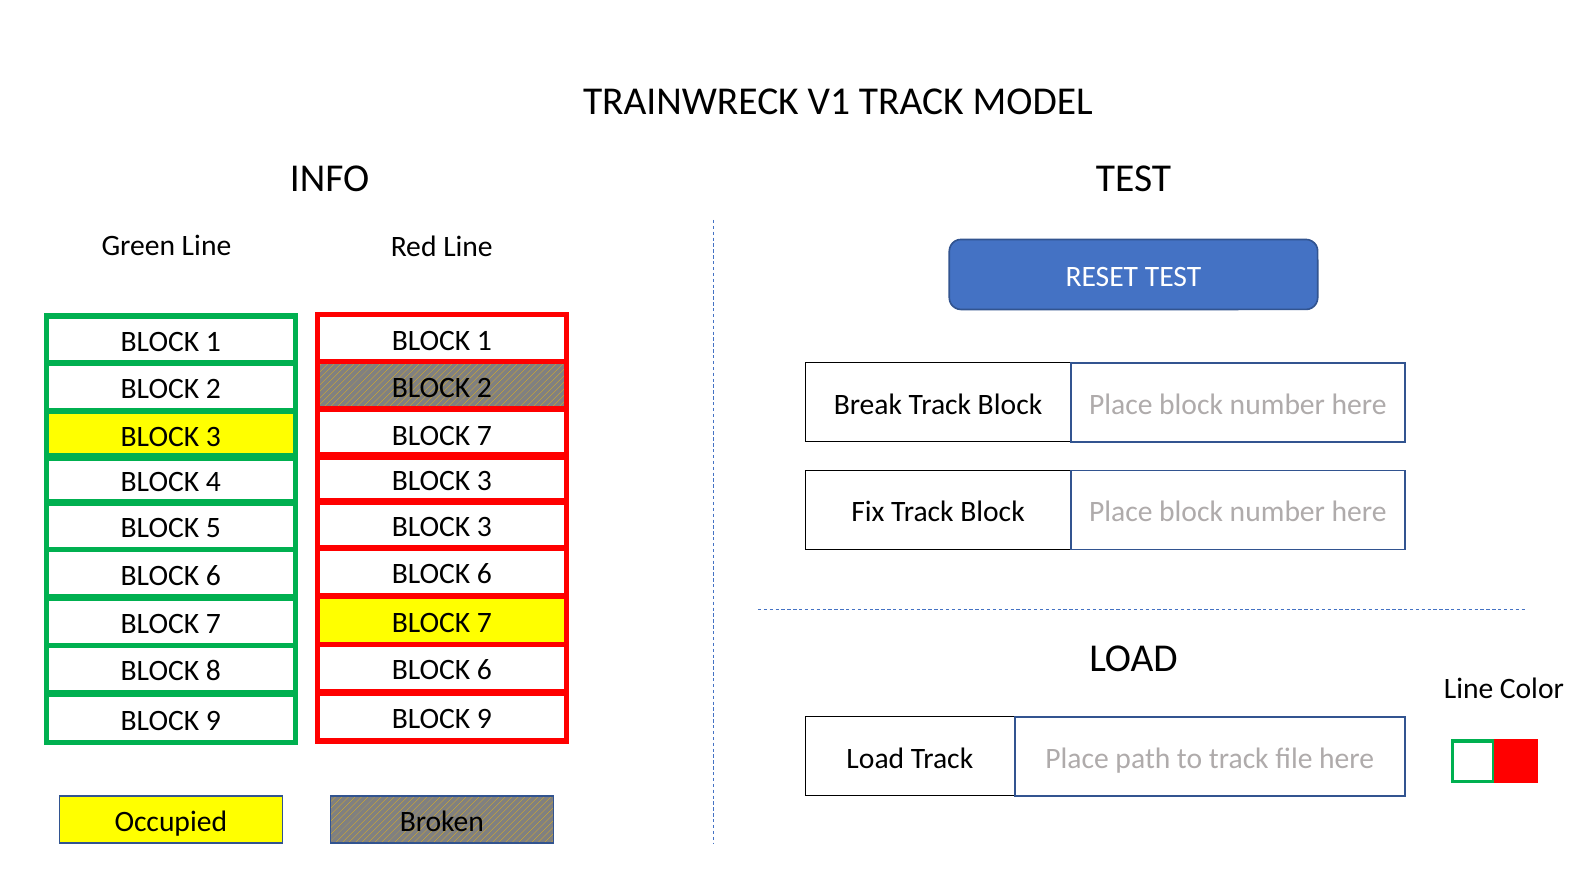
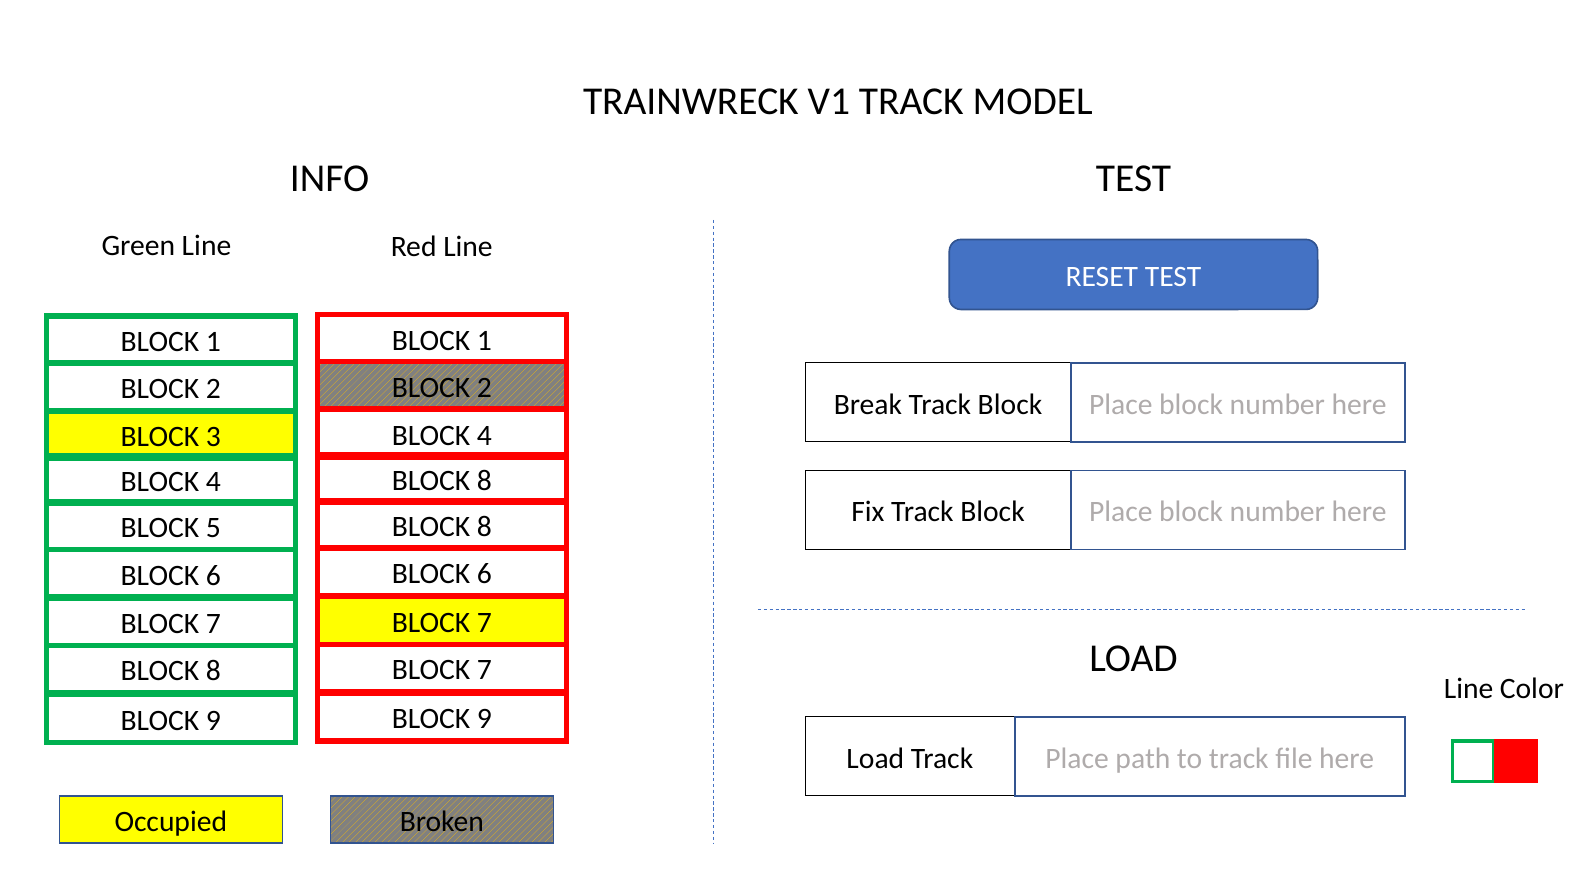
7 at (484, 435): 7 -> 4
3 at (484, 480): 3 -> 8
3 at (484, 527): 3 -> 8
6 at (484, 670): 6 -> 7
